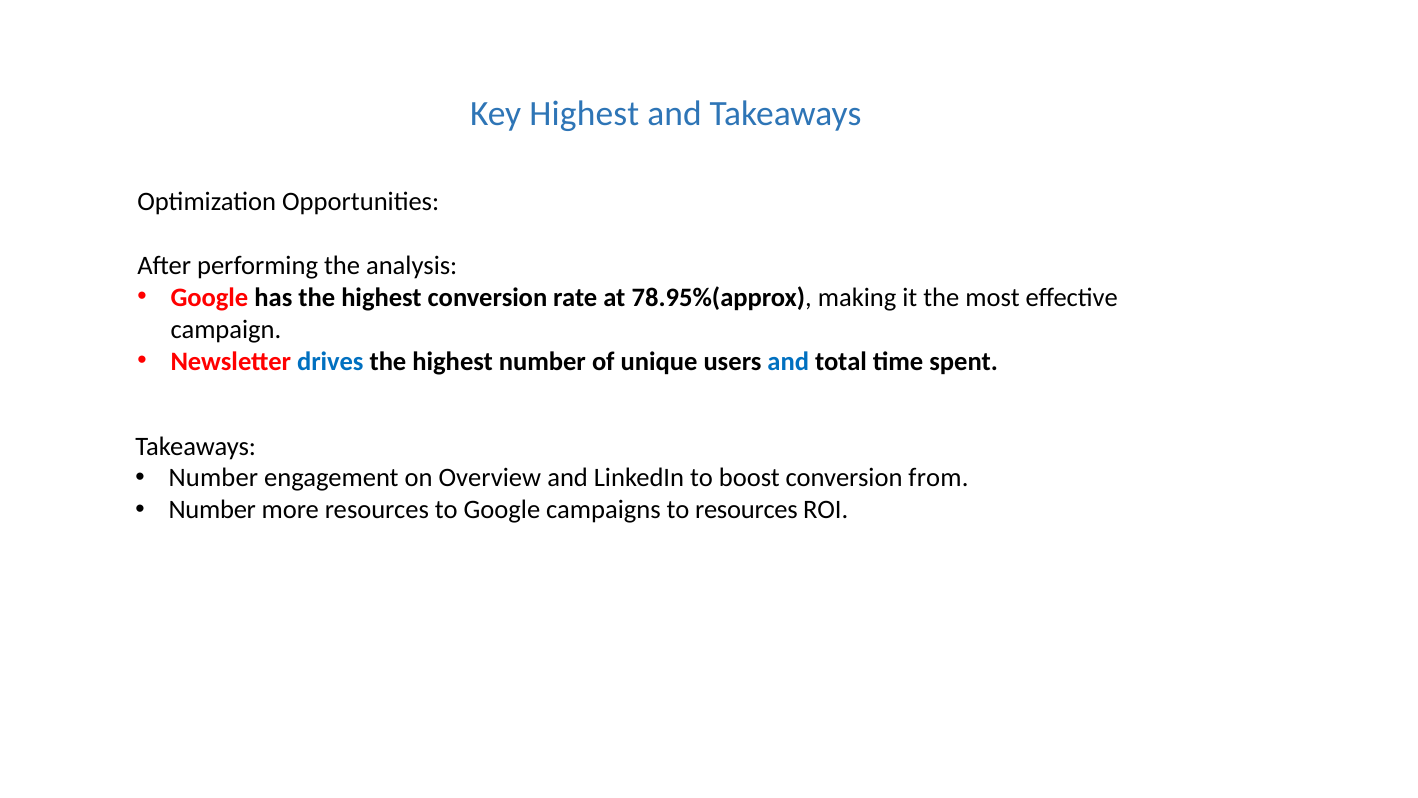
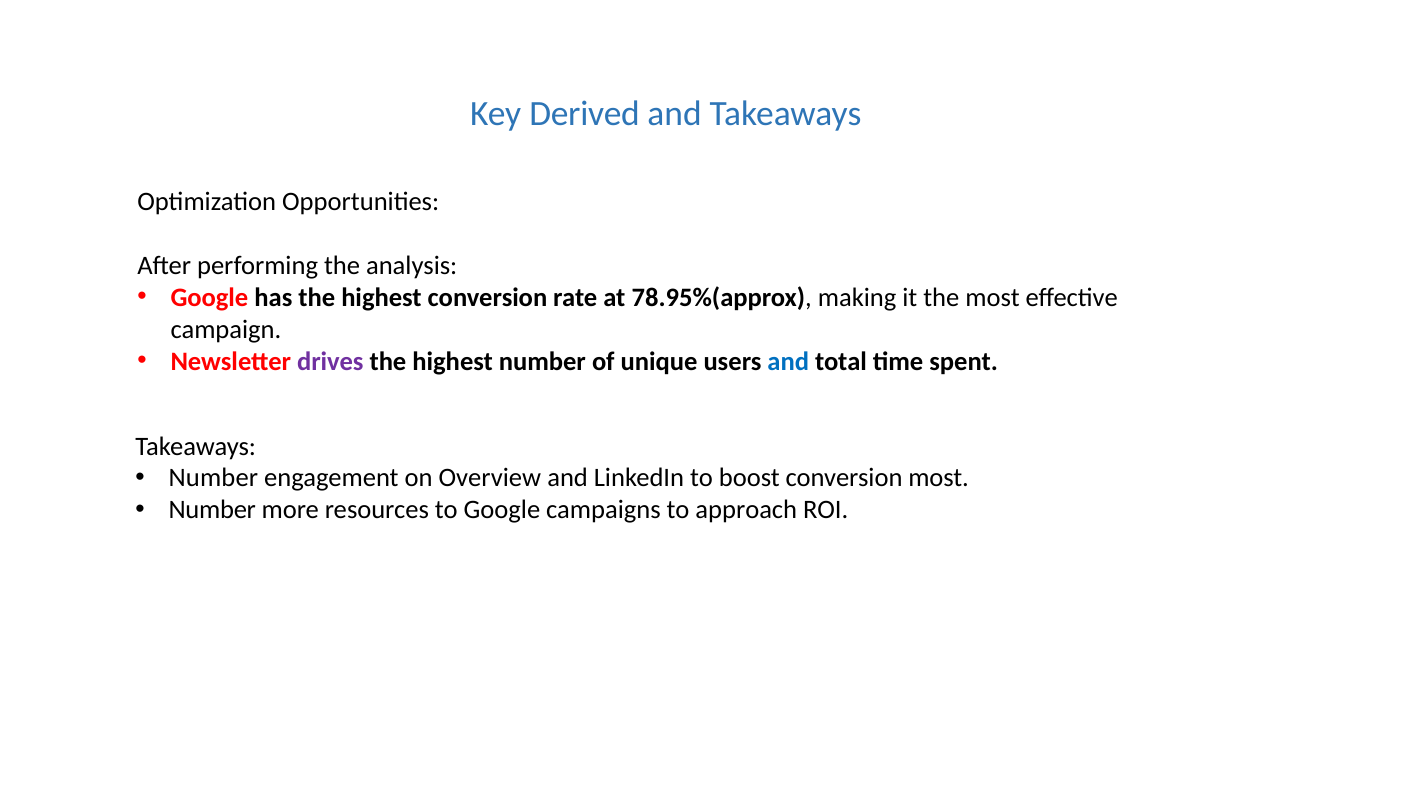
Key Highest: Highest -> Derived
drives colour: blue -> purple
conversion from: from -> most
to resources: resources -> approach
